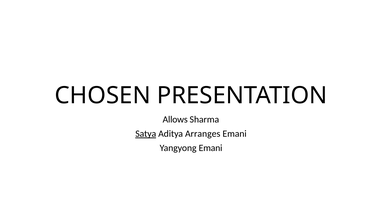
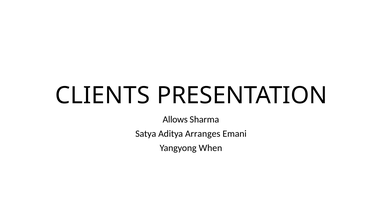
CHOSEN: CHOSEN -> CLIENTS
Satya underline: present -> none
Yangyong Emani: Emani -> When
